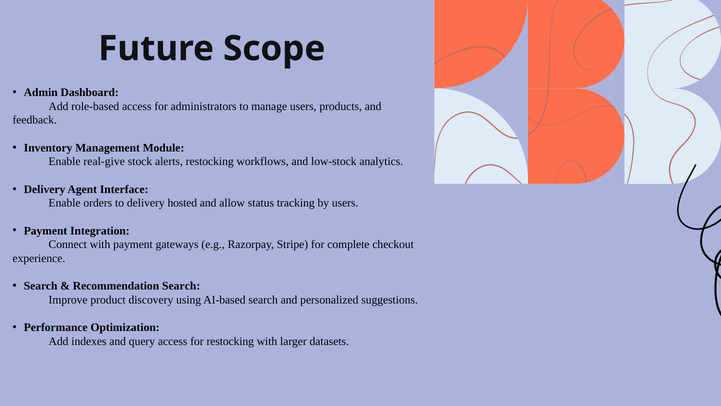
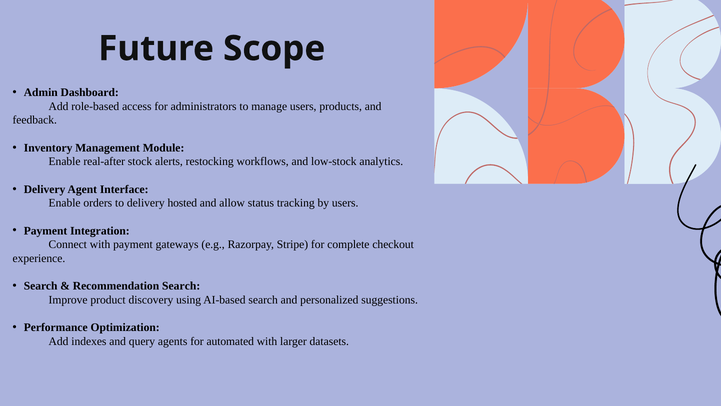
real-give: real-give -> real-after
query access: access -> agents
for restocking: restocking -> automated
